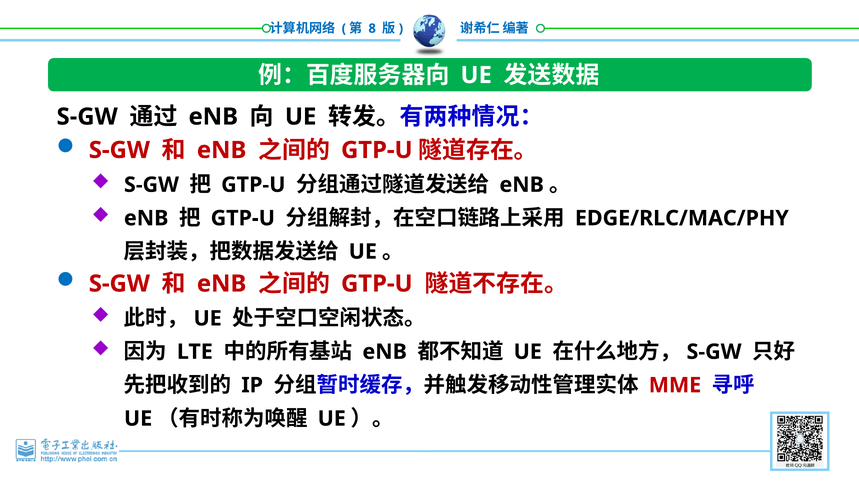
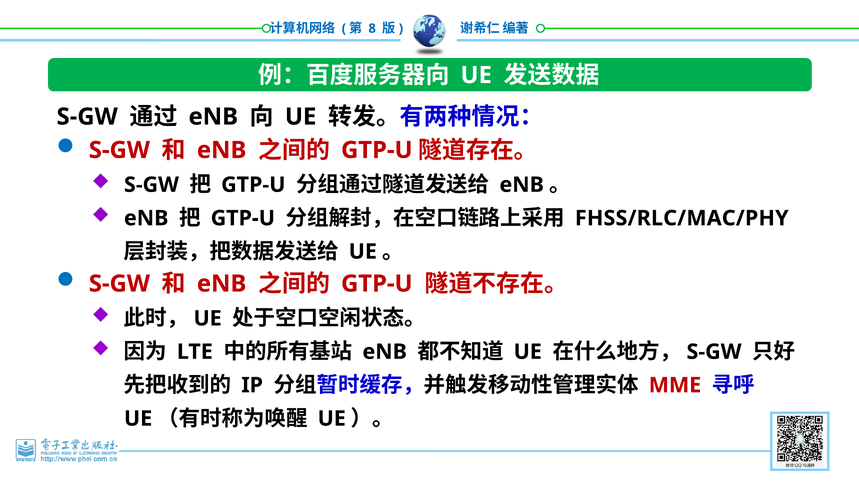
EDGE/RLC/MAC/PHY: EDGE/RLC/MAC/PHY -> FHSS/RLC/MAC/PHY
